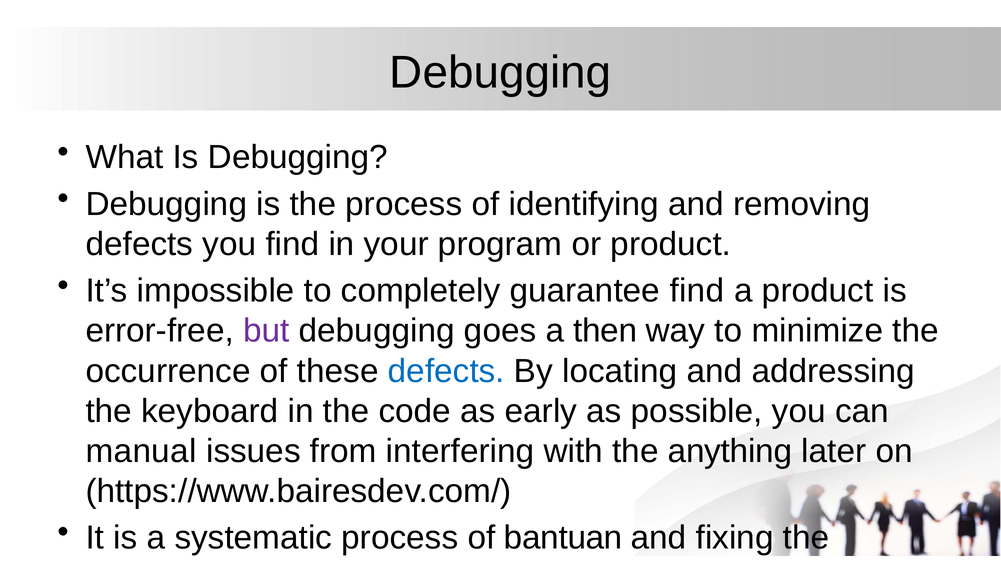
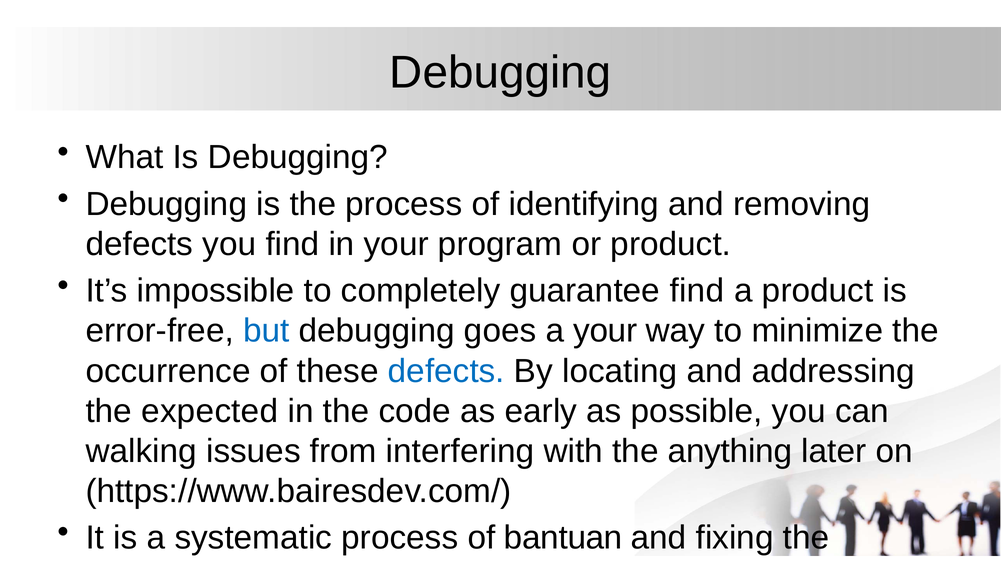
but colour: purple -> blue
a then: then -> your
the keyboard: keyboard -> expected
manual: manual -> walking
